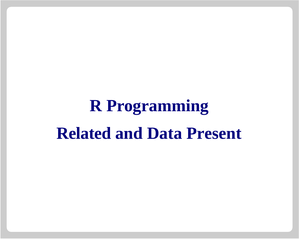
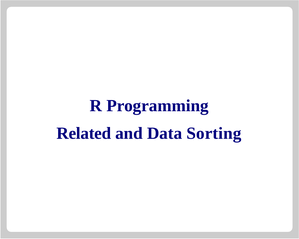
Present: Present -> Sorting
